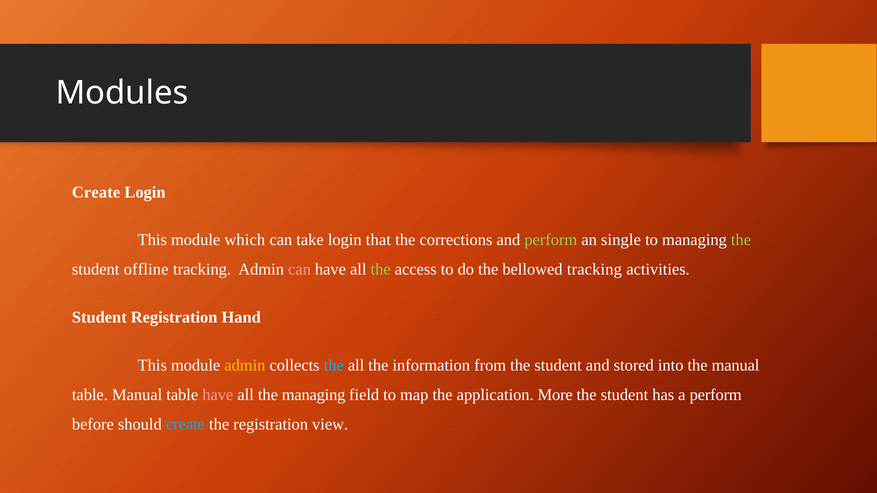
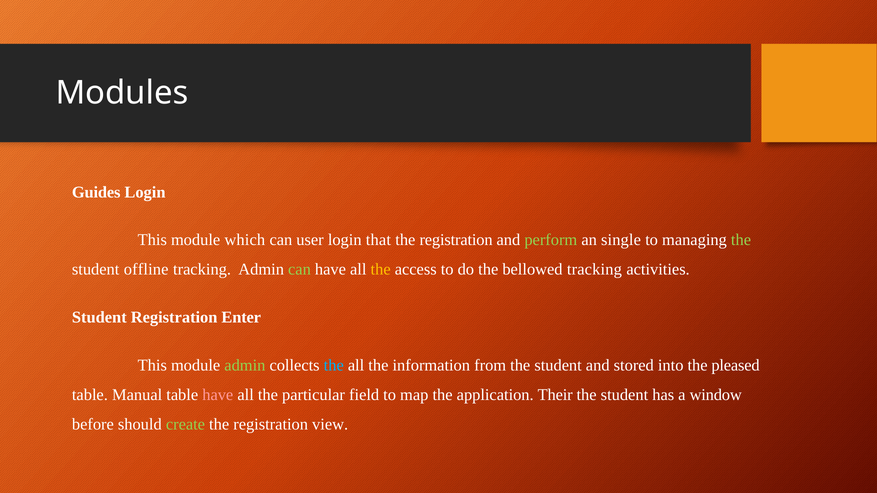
Create at (96, 192): Create -> Guides
take: take -> user
corrections at (456, 240): corrections -> registration
can at (299, 270) colour: pink -> light green
the at (381, 270) colour: light green -> yellow
Hand: Hand -> Enter
admin at (245, 365) colour: yellow -> light green
the manual: manual -> pleased
the managing: managing -> particular
More: More -> Their
a perform: perform -> window
create at (185, 425) colour: light blue -> light green
